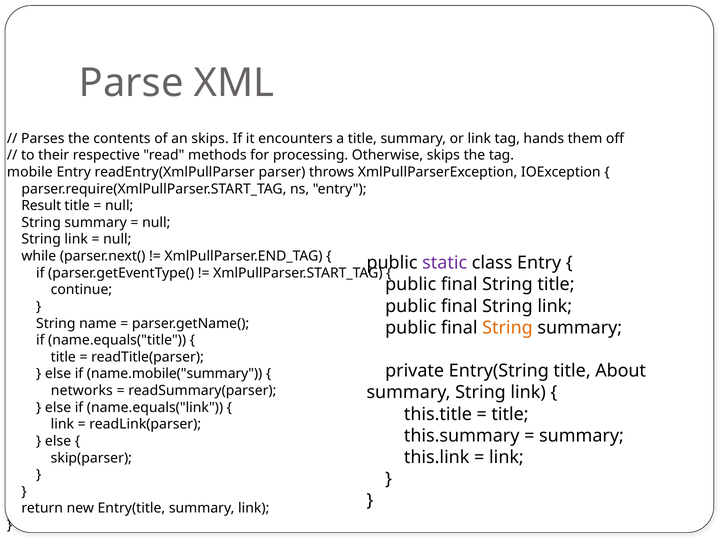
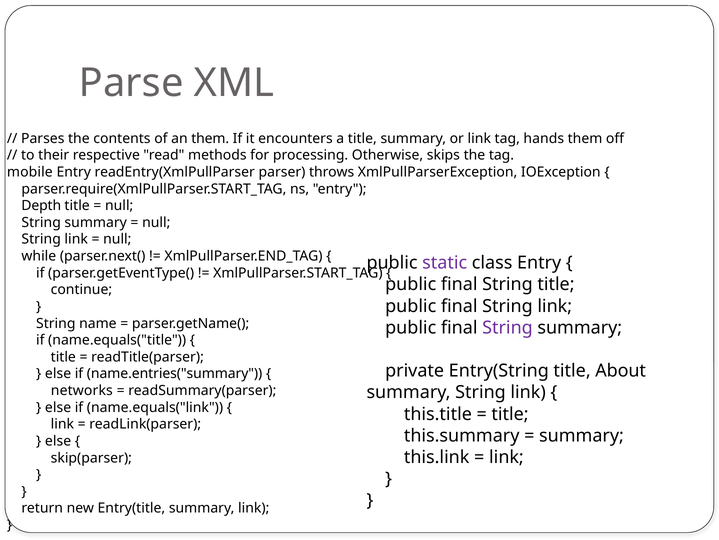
an skips: skips -> them
Result: Result -> Depth
String at (508, 327) colour: orange -> purple
name.mobile("summary: name.mobile("summary -> name.entries("summary
